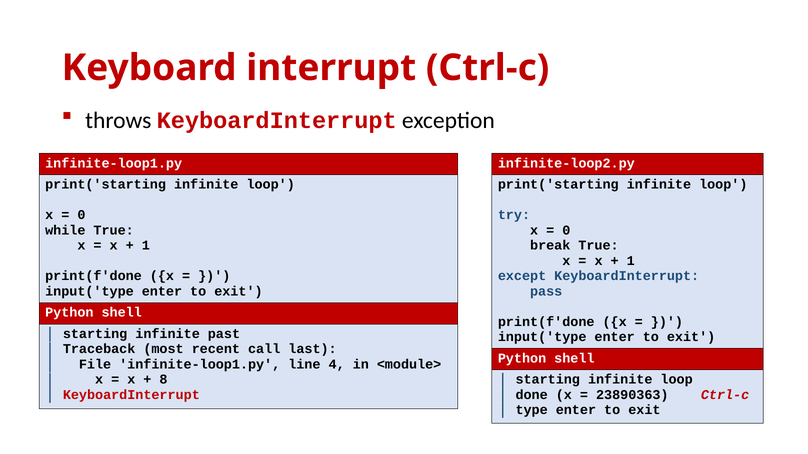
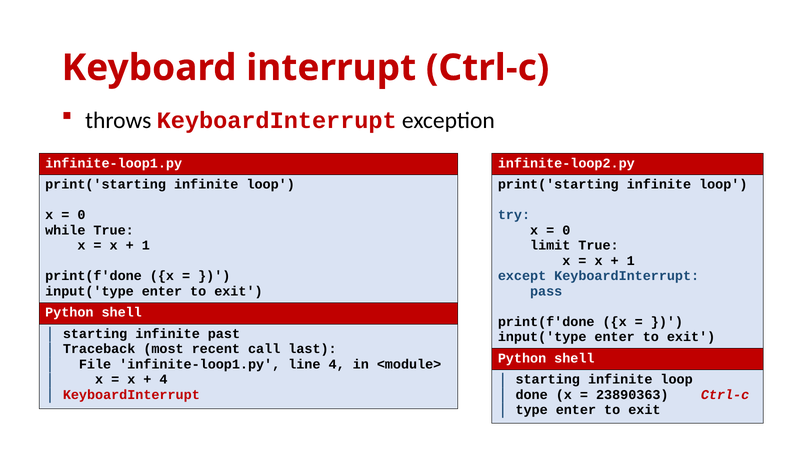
break: break -> limit
8 at (164, 380): 8 -> 4
